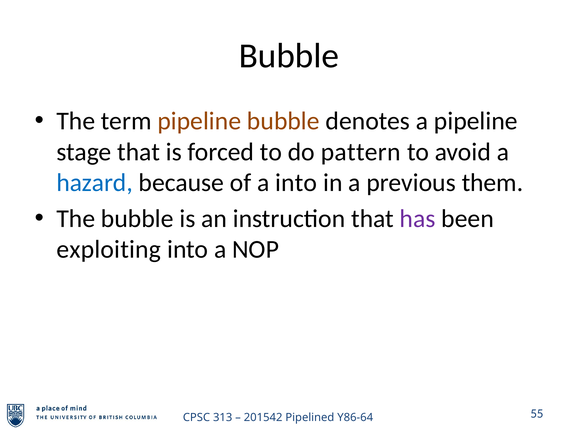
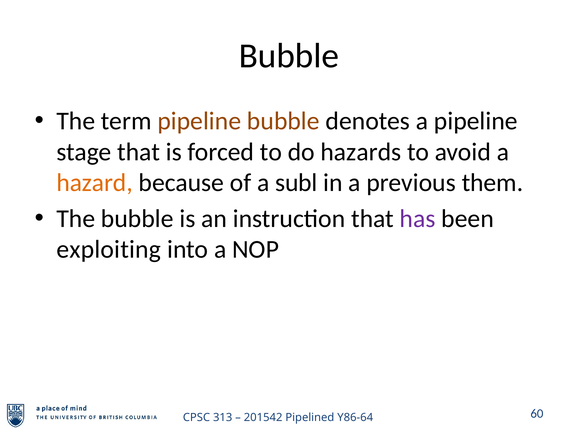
pattern: pattern -> hazards
hazard colour: blue -> orange
a into: into -> subl
55: 55 -> 60
